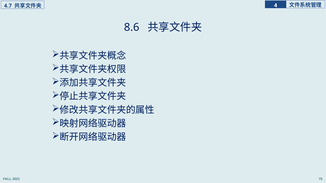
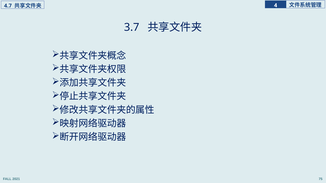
8.6: 8.6 -> 3.7
